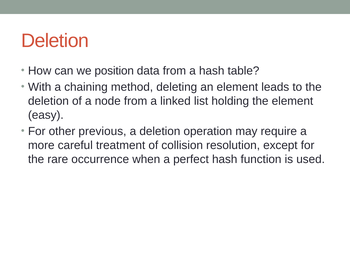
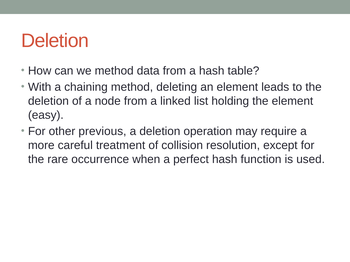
we position: position -> method
